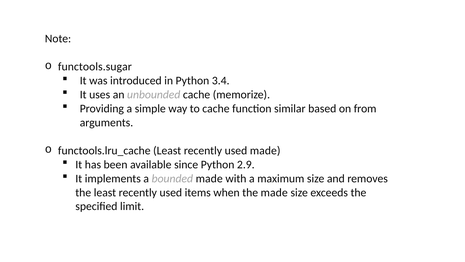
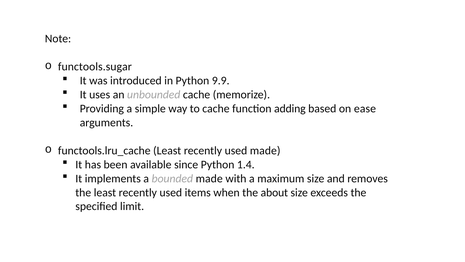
3.4: 3.4 -> 9.9
similar: similar -> adding
from: from -> ease
2.9: 2.9 -> 1.4
the made: made -> about
